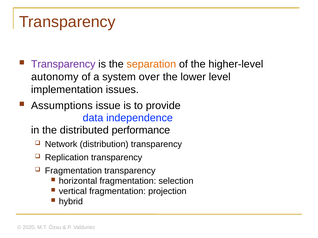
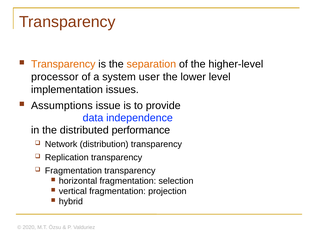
Transparency at (63, 64) colour: purple -> orange
autonomy: autonomy -> processor
over: over -> user
